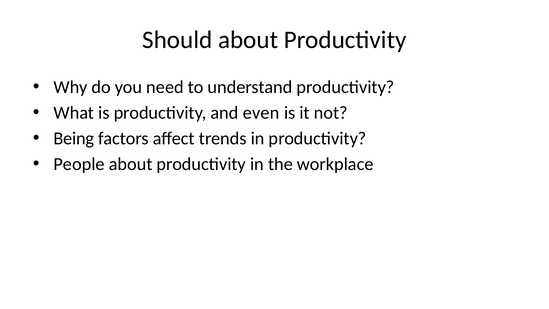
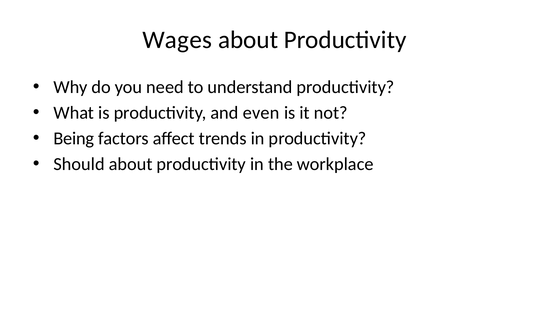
Should: Should -> Wages
People: People -> Should
